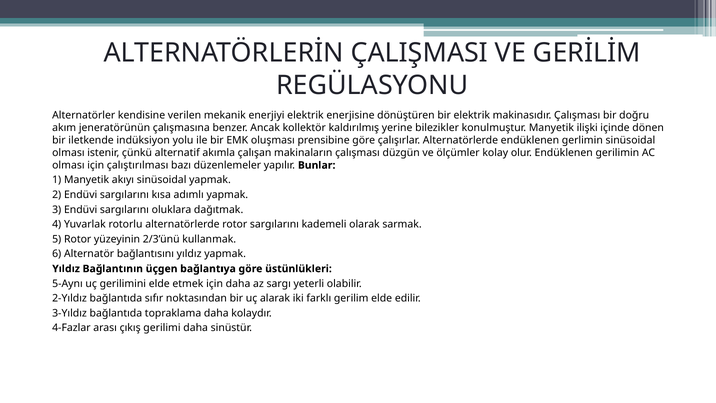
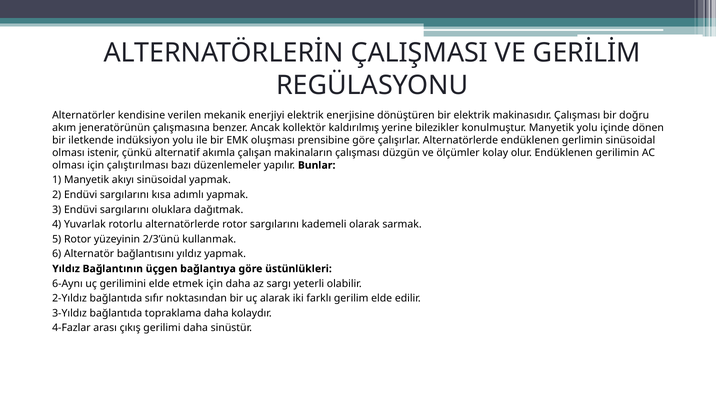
Manyetik ilişki: ilişki -> yolu
5-Aynı: 5-Aynı -> 6-Aynı
